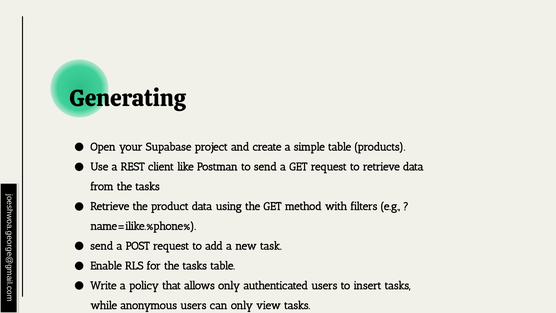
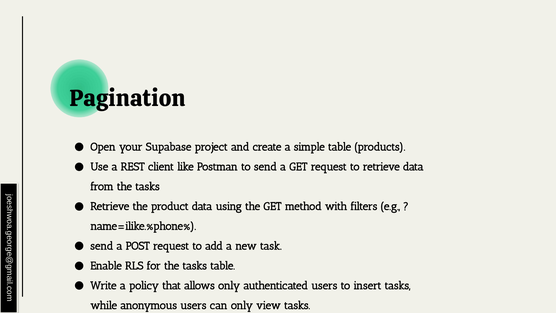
Generating: Generating -> Pagination
